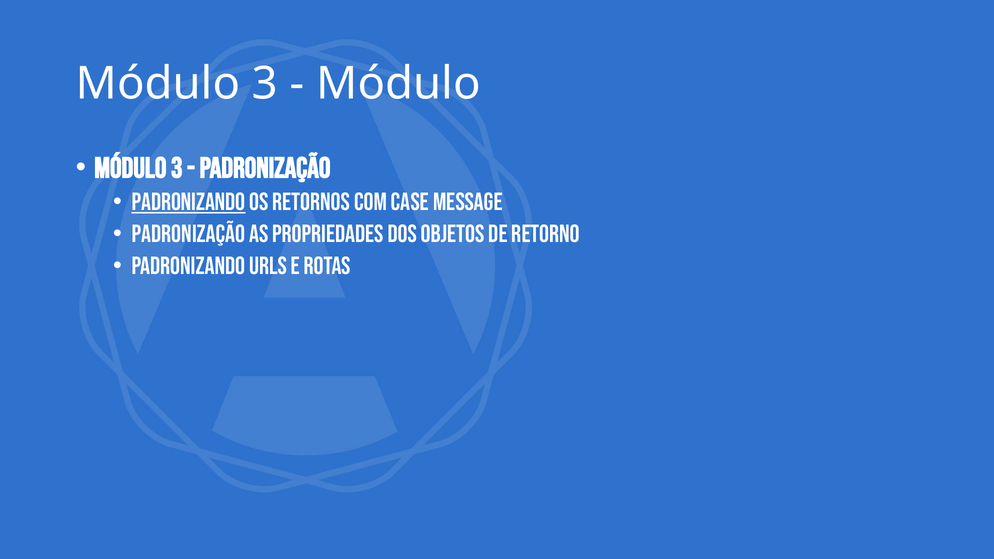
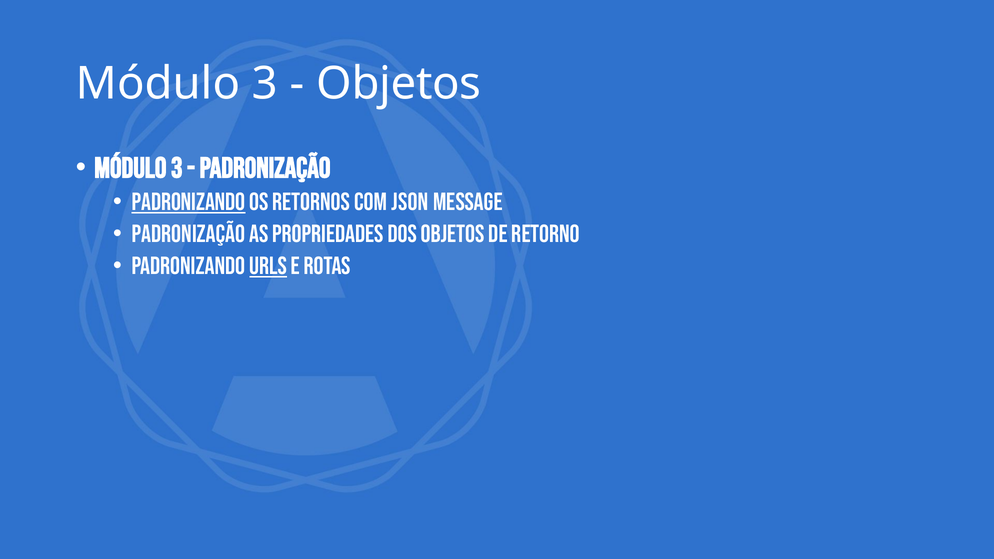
Módulo at (399, 83): Módulo -> Objetos
CASE: CASE -> JSON
URLs underline: none -> present
